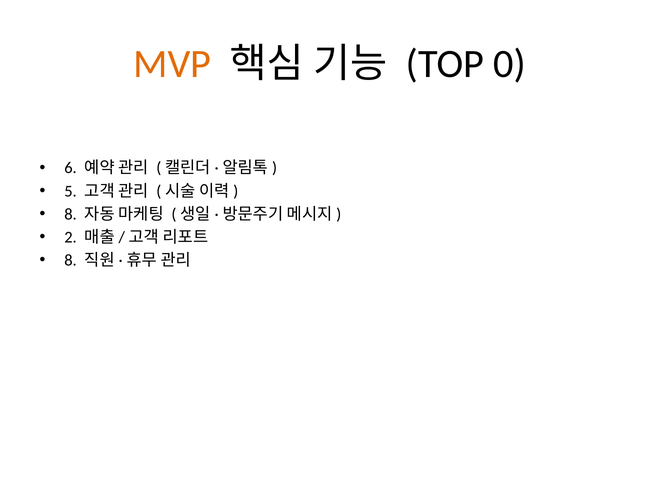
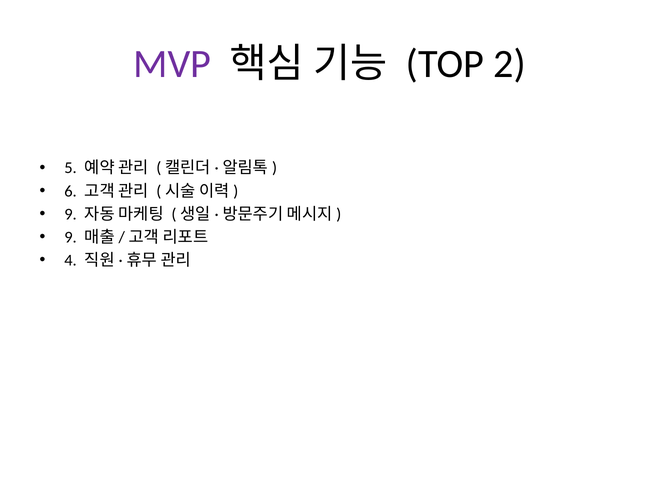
MVP colour: orange -> purple
0: 0 -> 2
6: 6 -> 5
5: 5 -> 6
8 at (71, 214): 8 -> 9
2 at (71, 237): 2 -> 9
8 at (71, 260): 8 -> 4
